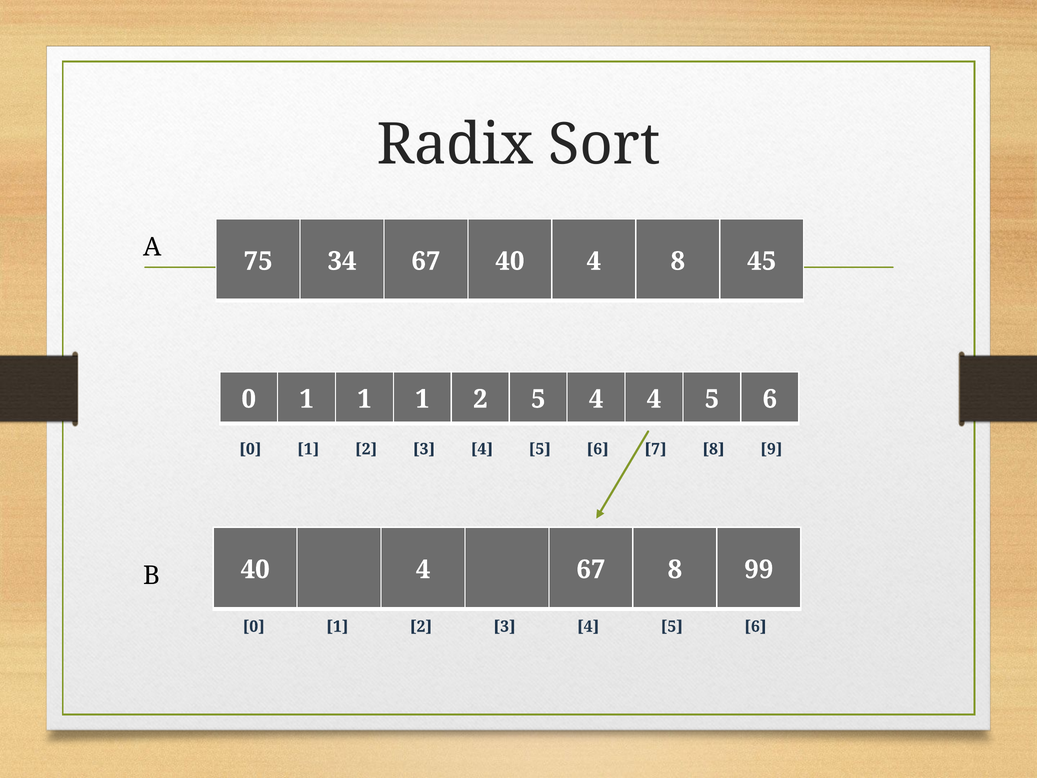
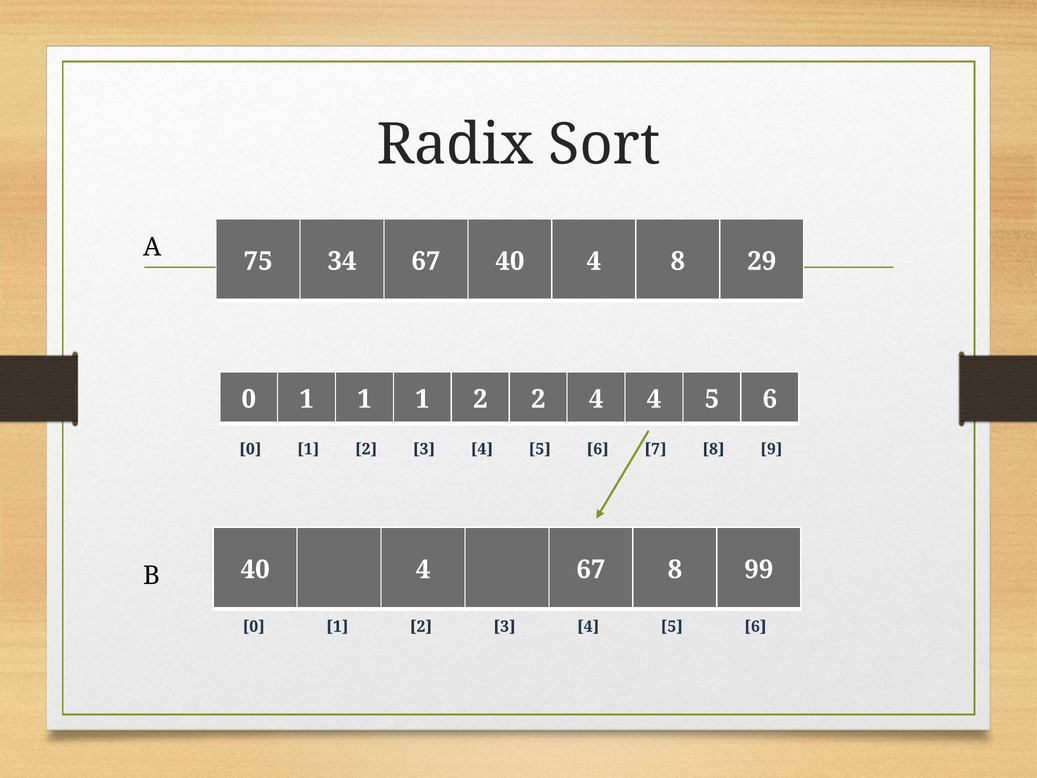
45: 45 -> 29
2 5: 5 -> 2
